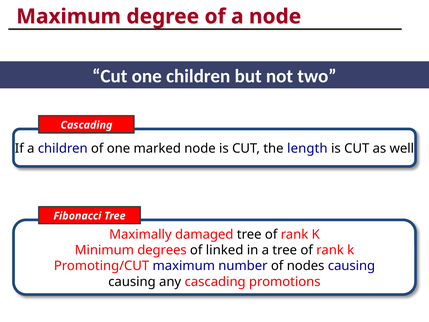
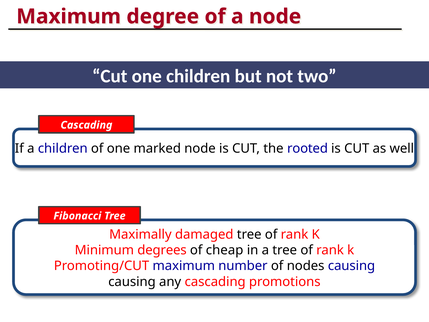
length: length -> rooted
linked: linked -> cheap
